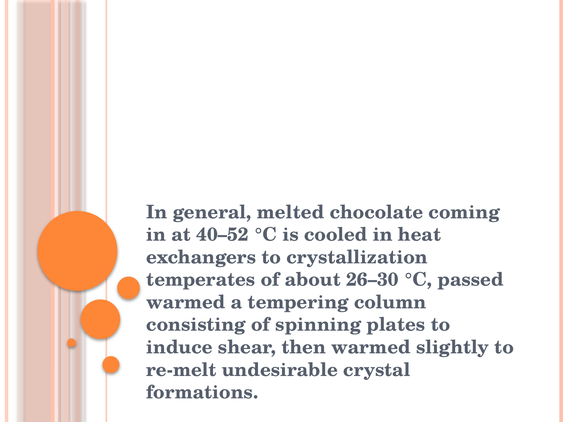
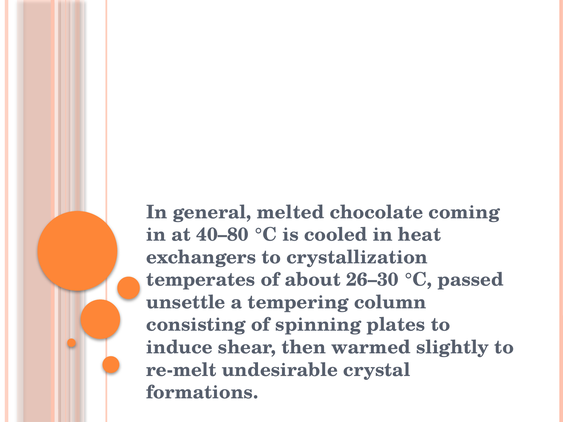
40–52: 40–52 -> 40–80
warmed at (186, 302): warmed -> unsettle
